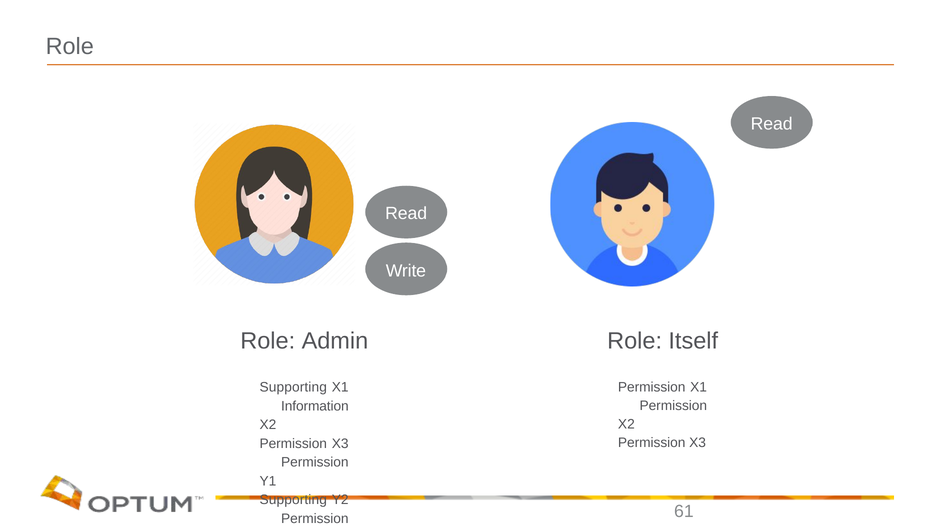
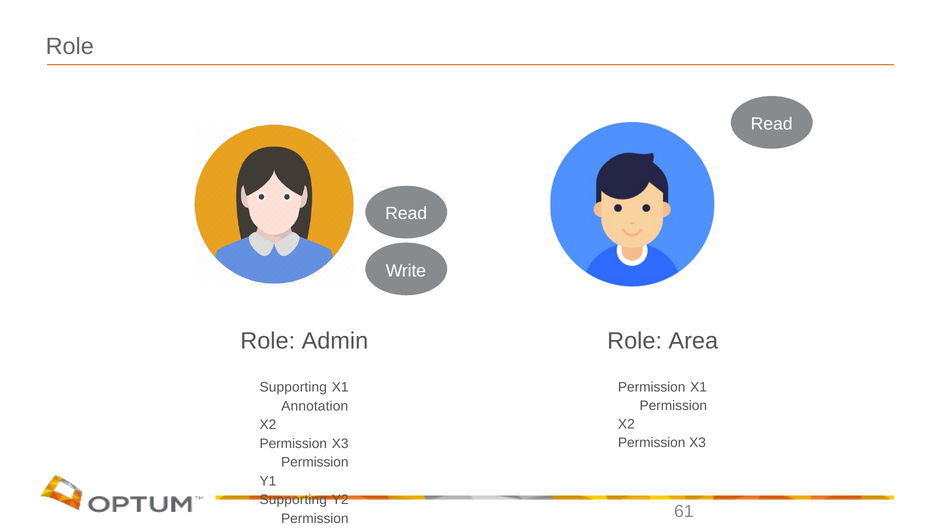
Itself: Itself -> Area
Information: Information -> Annotation
